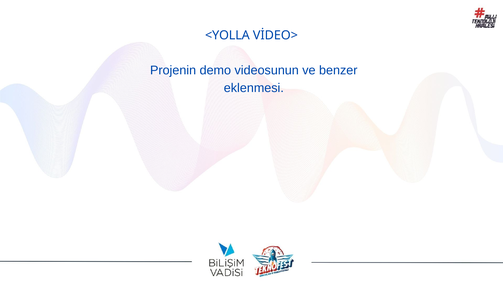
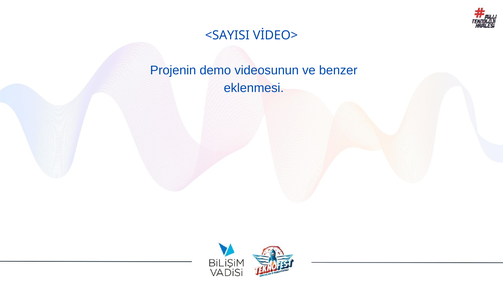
<YOLLA: <YOLLA -> <SAYISI
